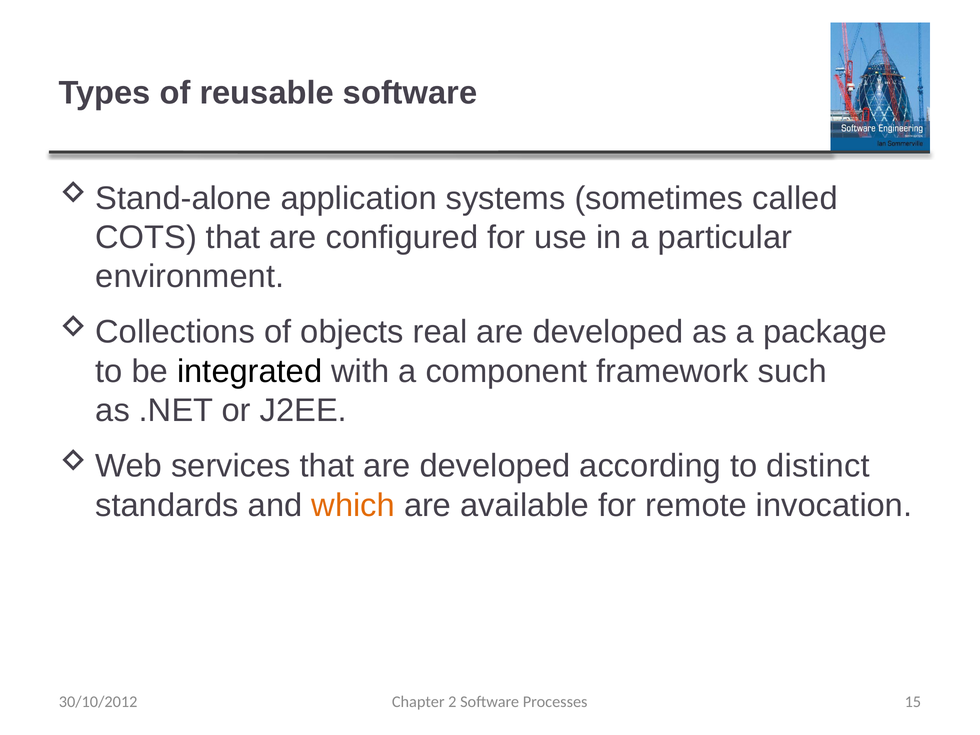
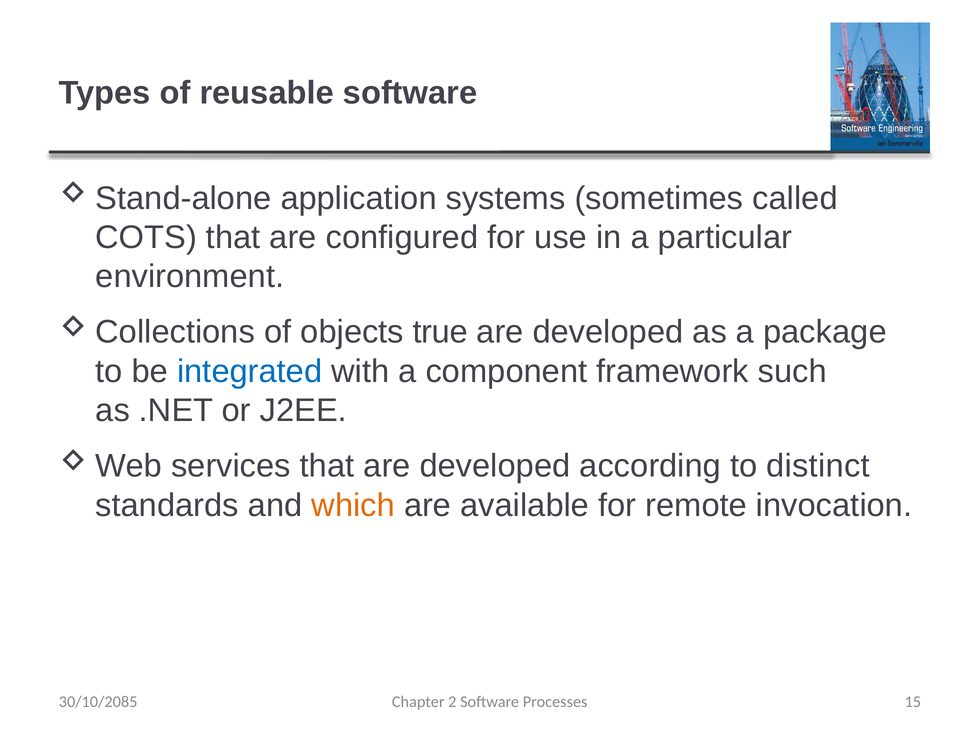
real: real -> true
integrated colour: black -> blue
30/10/2012: 30/10/2012 -> 30/10/2085
